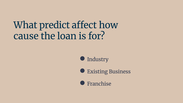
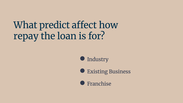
cause: cause -> repay
